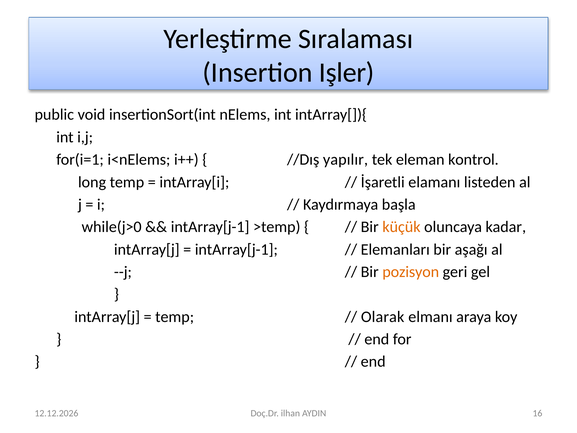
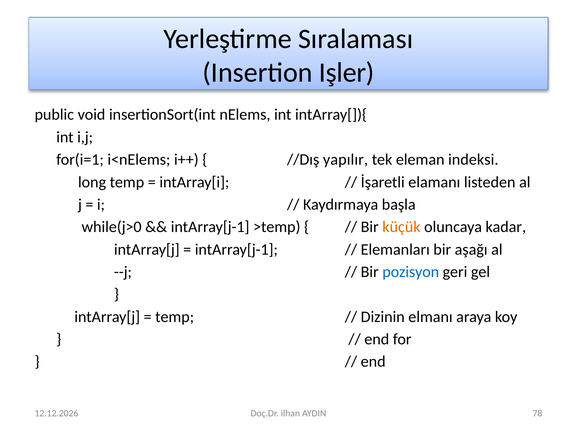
kontrol: kontrol -> indeksi
pozisyon colour: orange -> blue
Olarak: Olarak -> Dizinin
16: 16 -> 78
